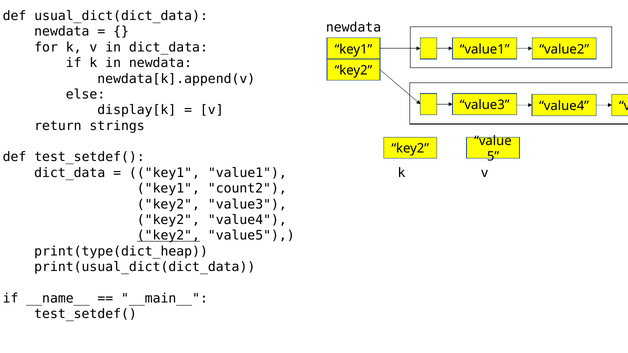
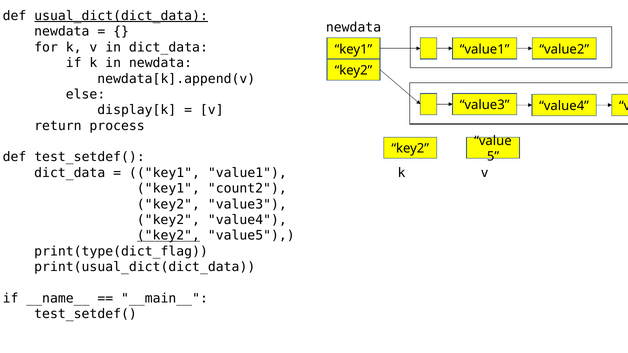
usual_dict(dict_data underline: none -> present
strings: strings -> process
print(type(dict_heap: print(type(dict_heap -> print(type(dict_flag
